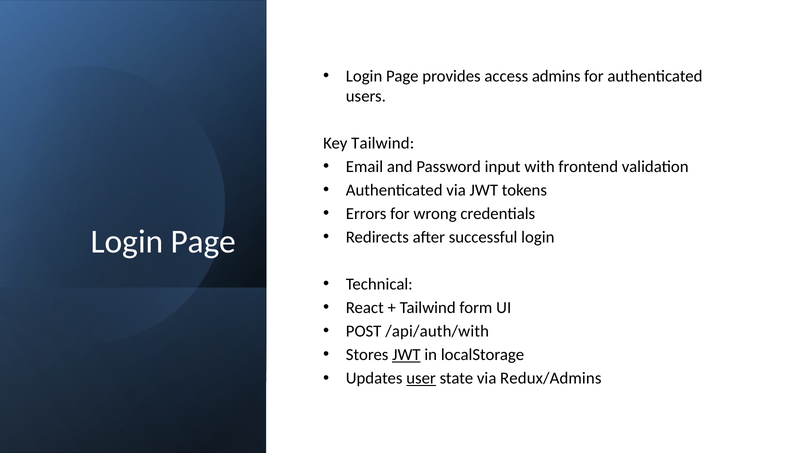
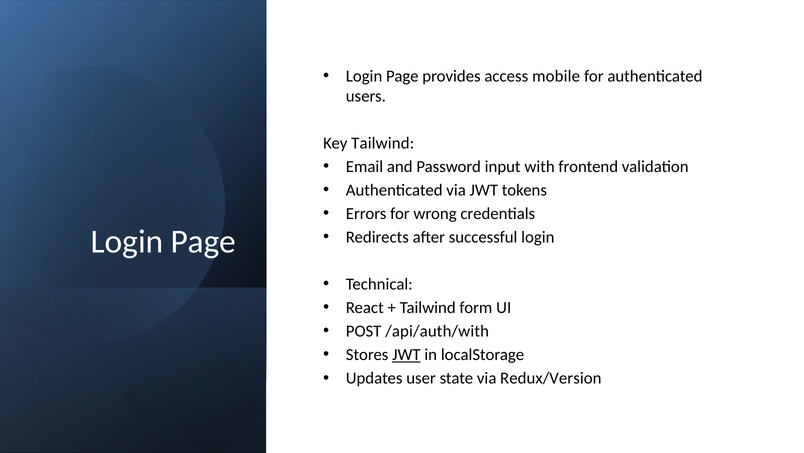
admins: admins -> mobile
user underline: present -> none
Redux/Admins: Redux/Admins -> Redux/Version
